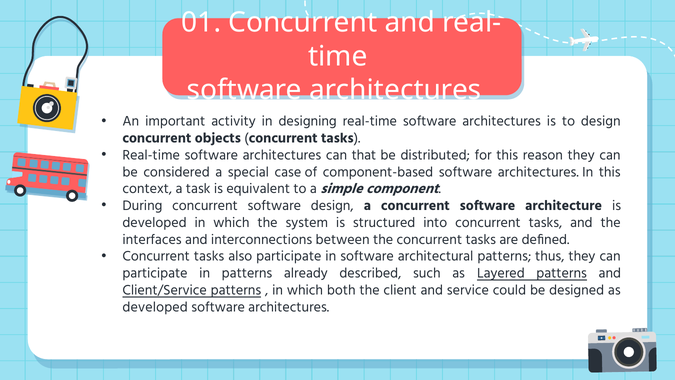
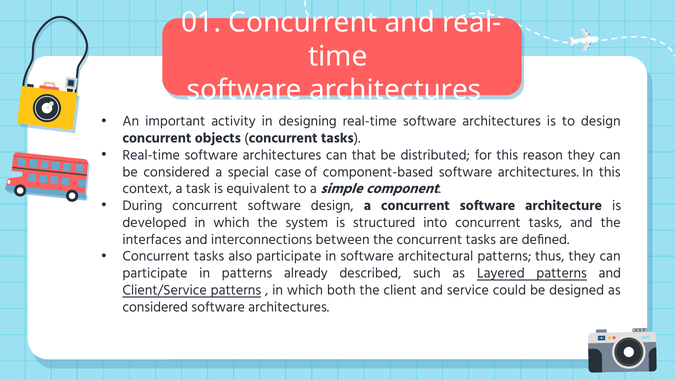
developed at (155, 307): developed -> considered
